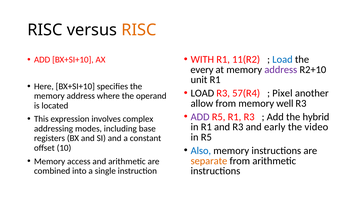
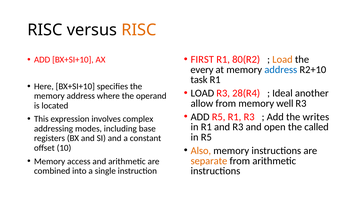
WITH: WITH -> FIRST
11(R2: 11(R2 -> 80(R2
Load at (282, 60) colour: blue -> orange
address at (281, 70) colour: purple -> blue
unit: unit -> task
57(R4: 57(R4 -> 28(R4
Pixel: Pixel -> Ideal
ADD at (200, 117) colour: purple -> black
hybrid: hybrid -> writes
early: early -> open
video: video -> called
Also colour: blue -> orange
